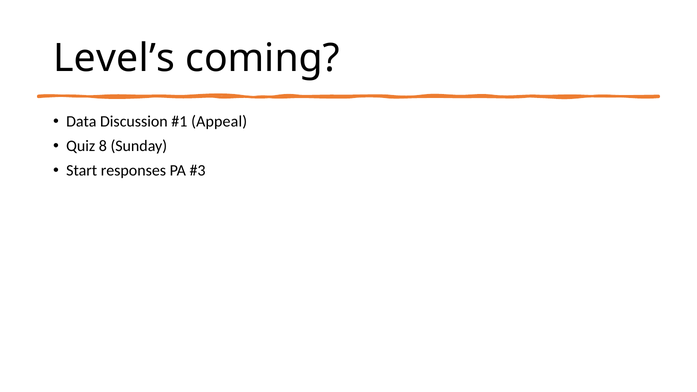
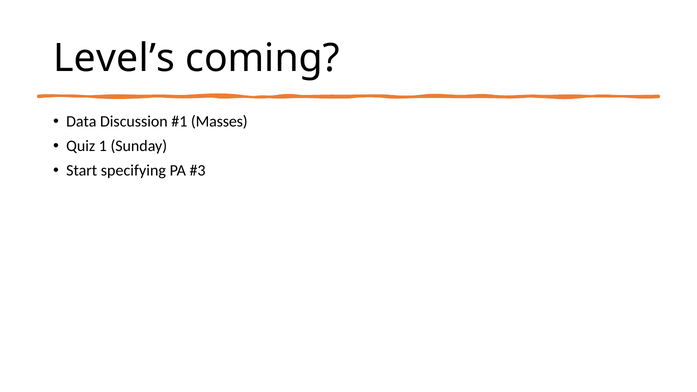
Appeal: Appeal -> Masses
8: 8 -> 1
responses: responses -> specifying
